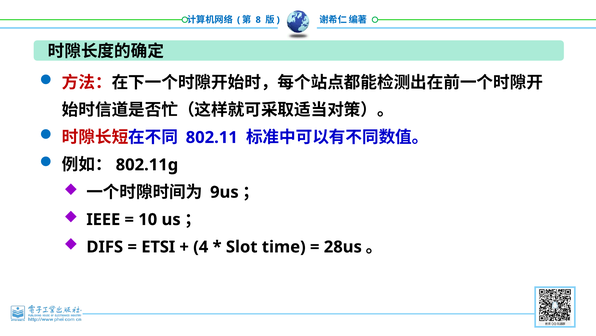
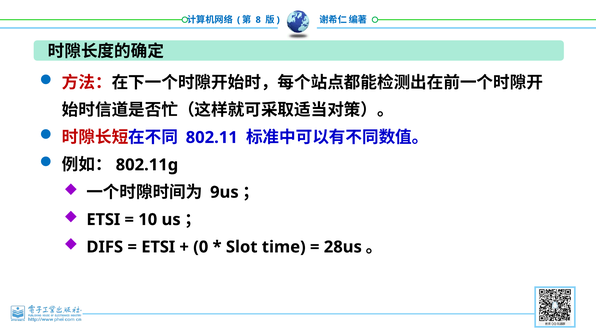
IEEE at (103, 219): IEEE -> ETSI
4: 4 -> 0
